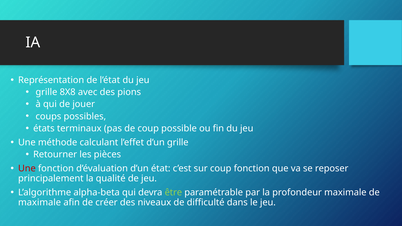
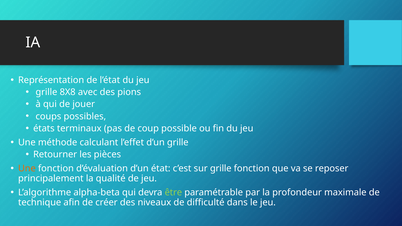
Une at (27, 169) colour: red -> orange
sur coup: coup -> grille
maximale at (40, 203): maximale -> technique
